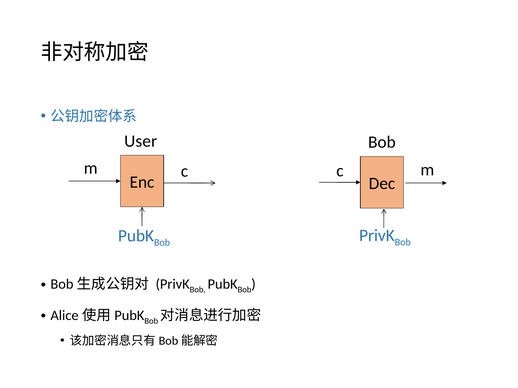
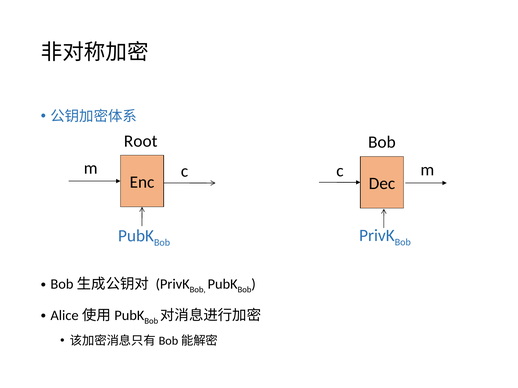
User: User -> Root
